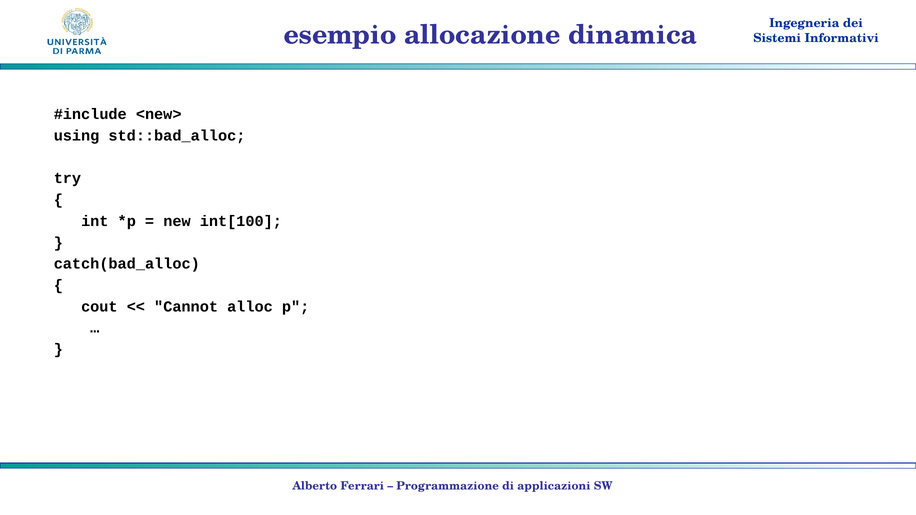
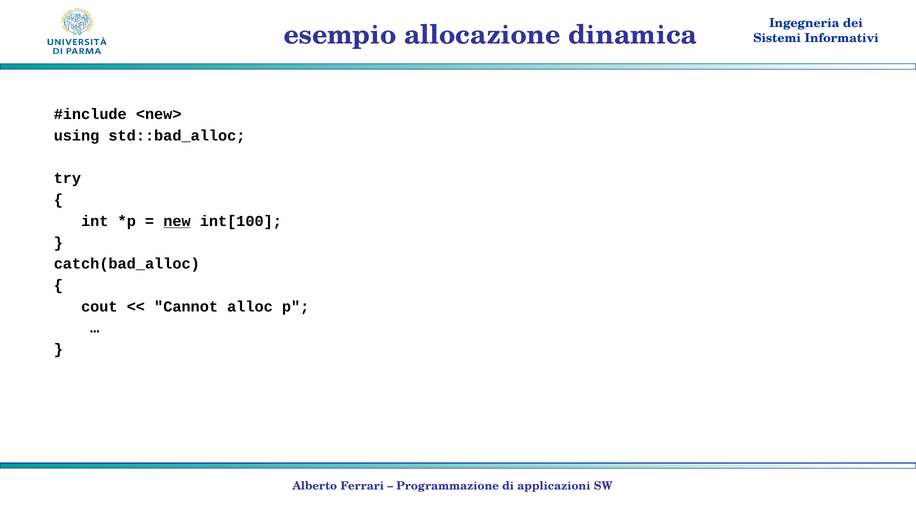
new underline: none -> present
